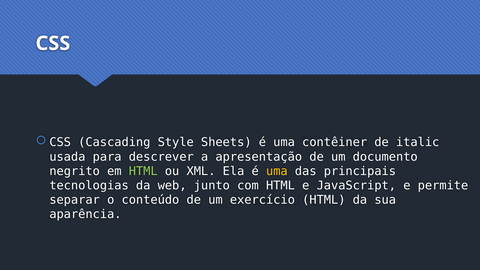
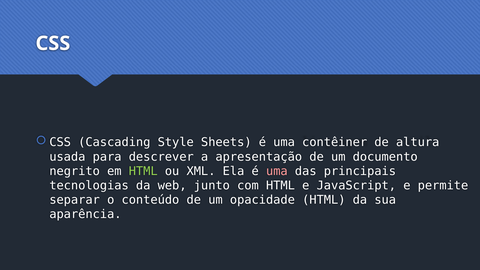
italic: italic -> altura
uma at (277, 171) colour: yellow -> pink
exercício: exercício -> opacidade
